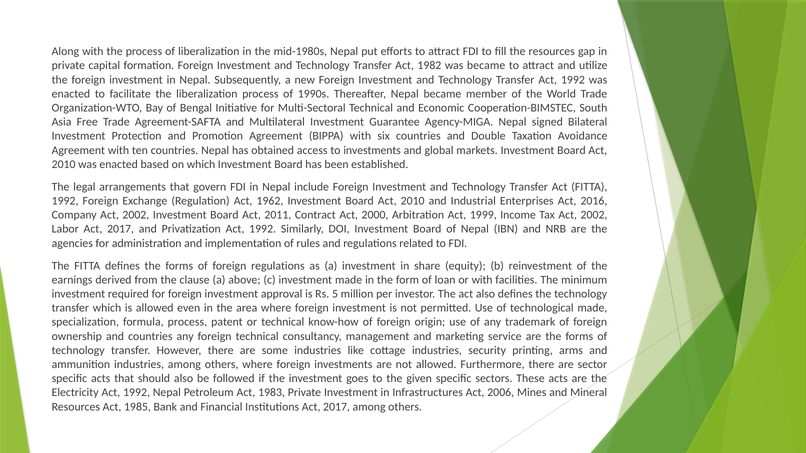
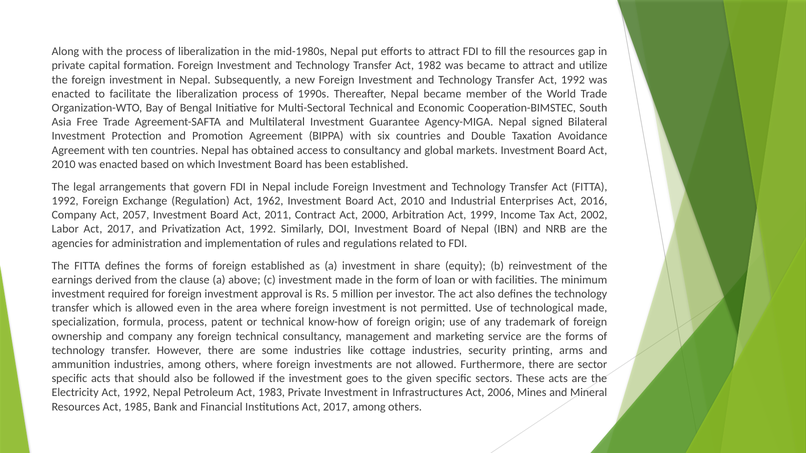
to investments: investments -> consultancy
Company Act 2002: 2002 -> 2057
foreign regulations: regulations -> established
and countries: countries -> company
